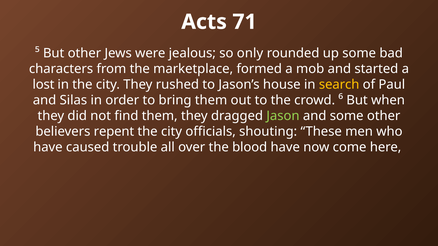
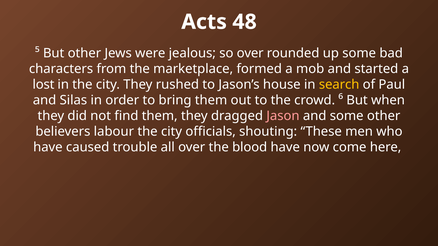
71: 71 -> 48
so only: only -> over
Jason colour: light green -> pink
repent: repent -> labour
